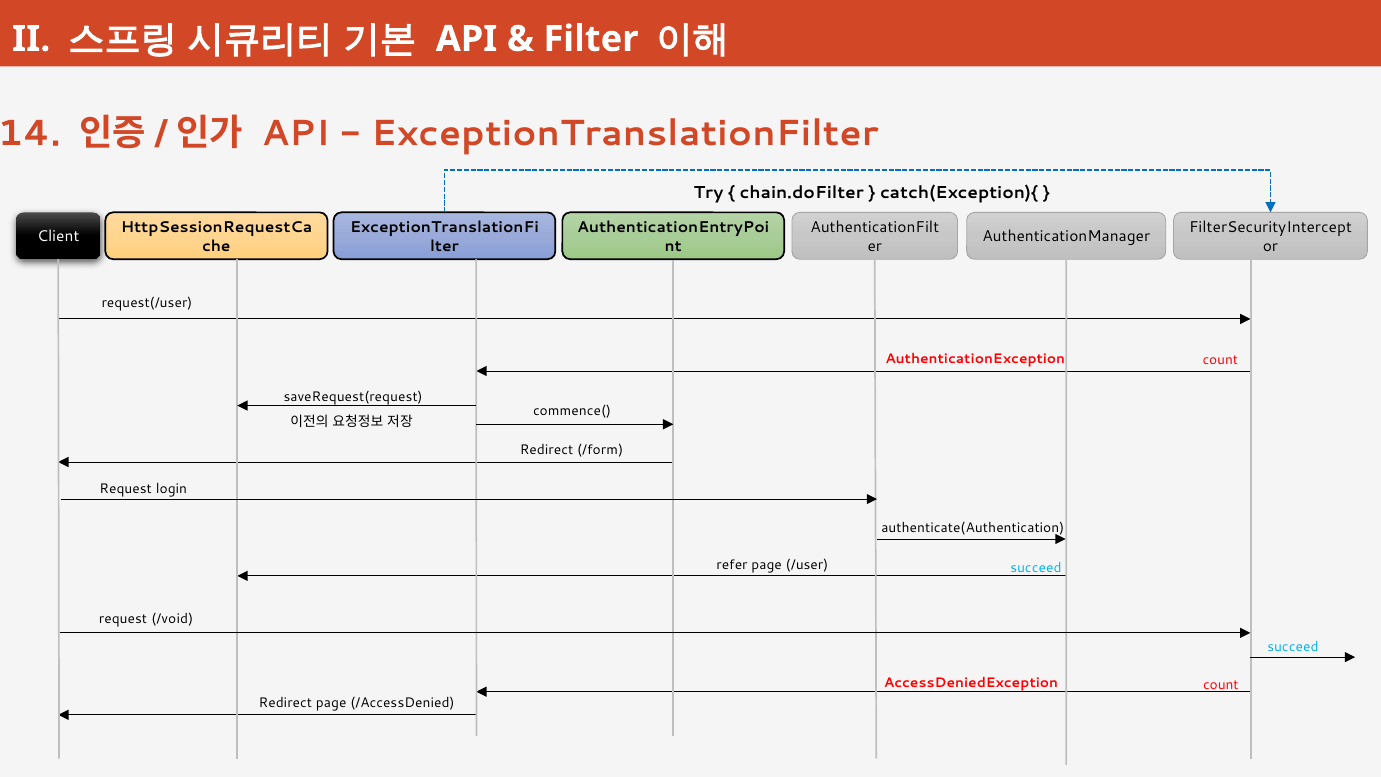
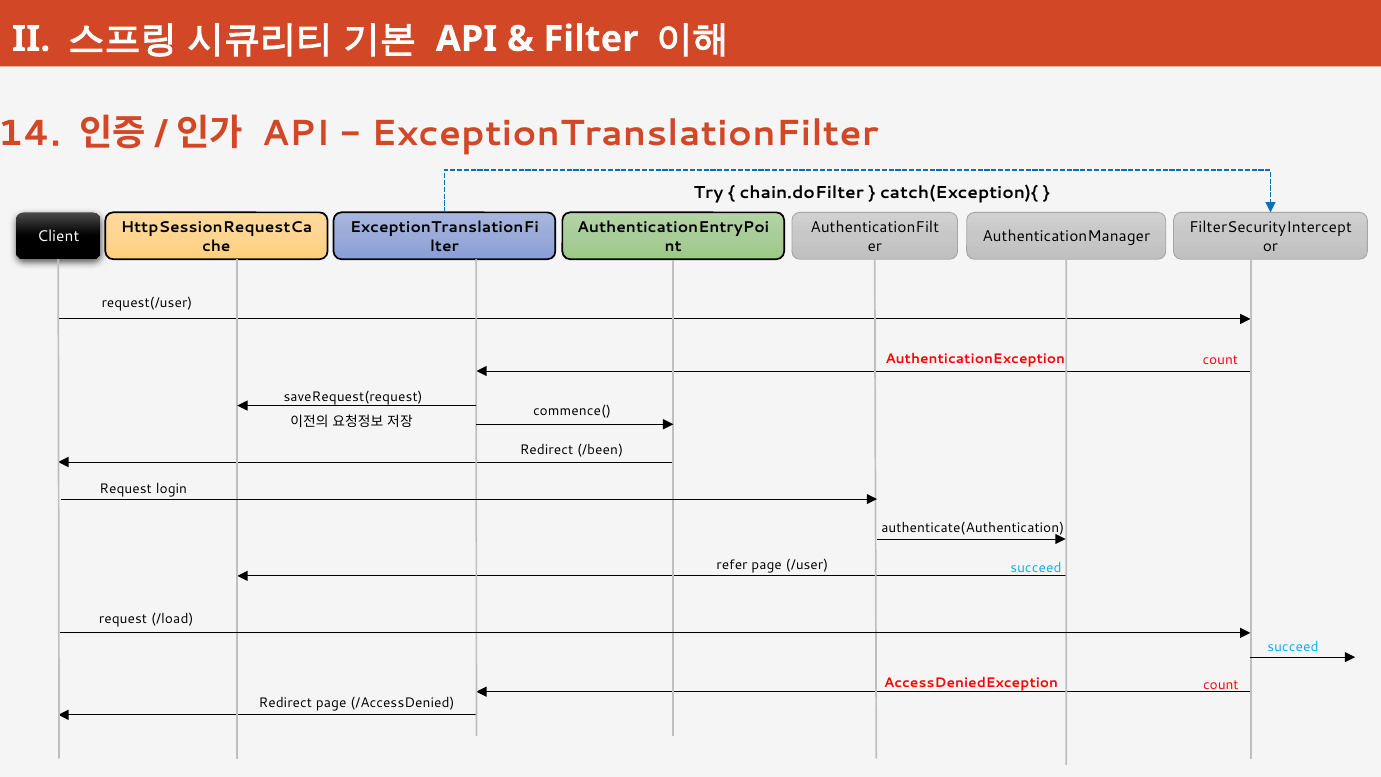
/form: /form -> /been
/void: /void -> /load
